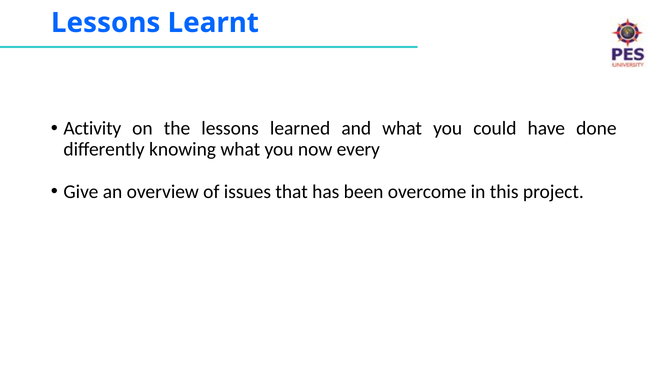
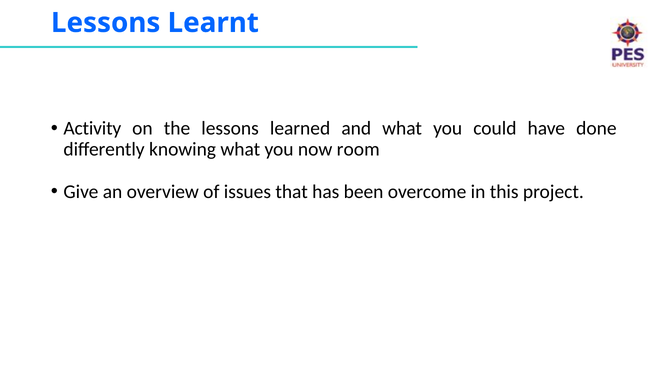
every: every -> room
